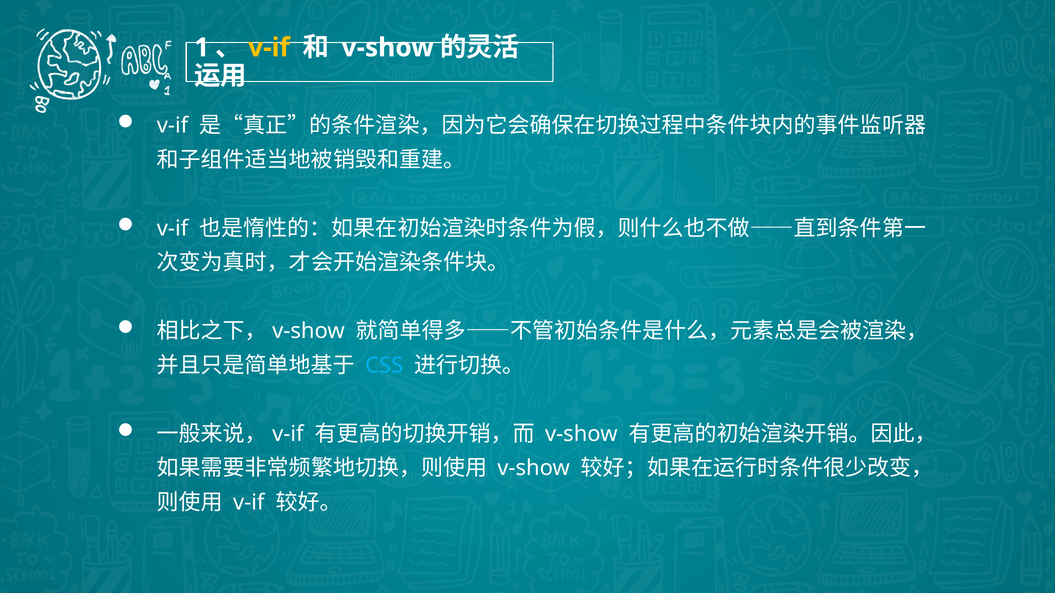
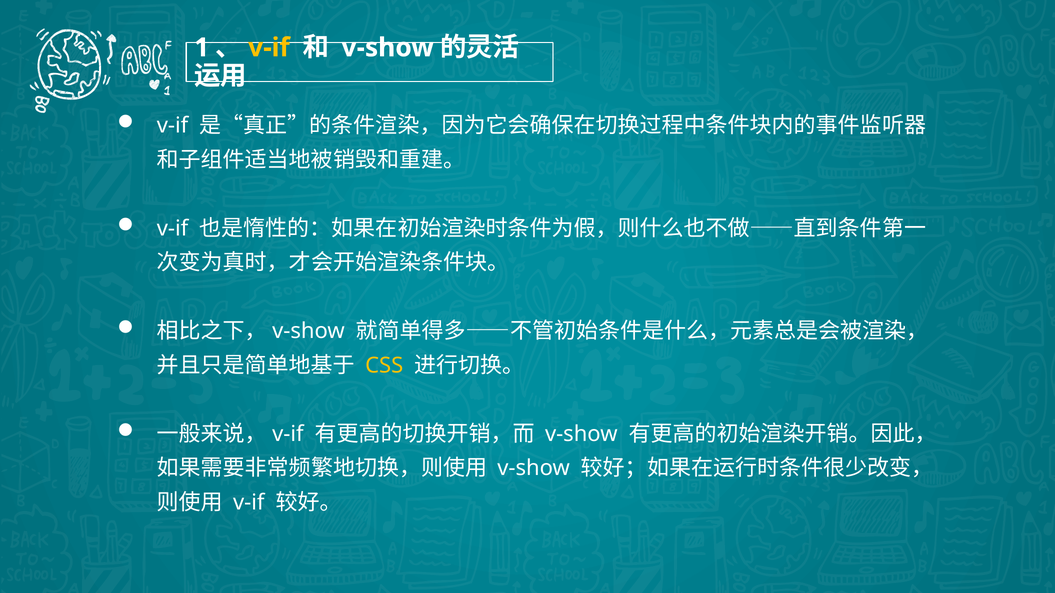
CSS colour: light blue -> yellow
